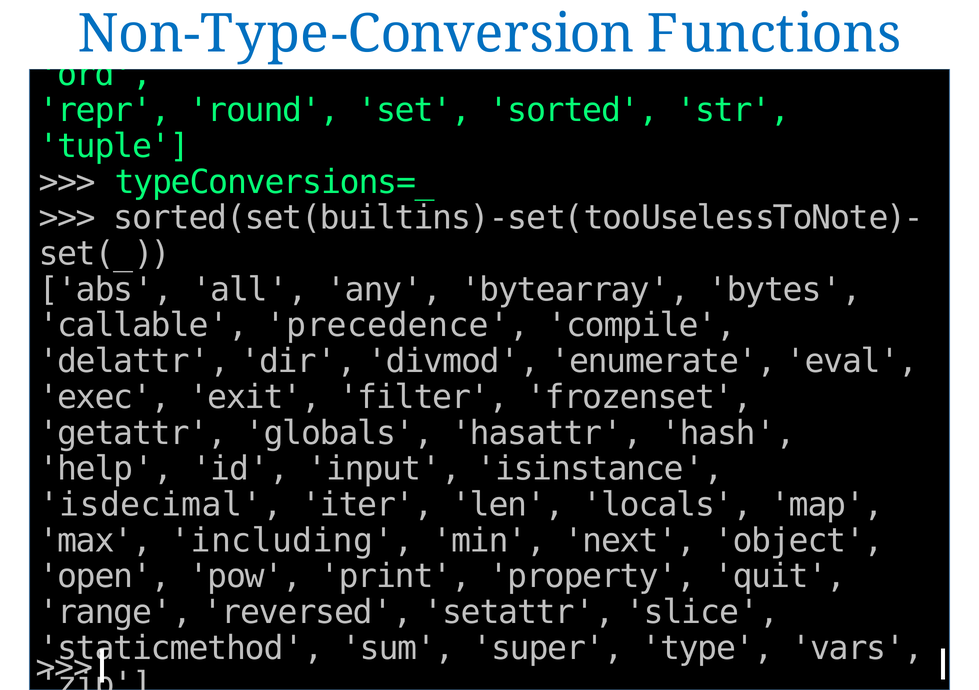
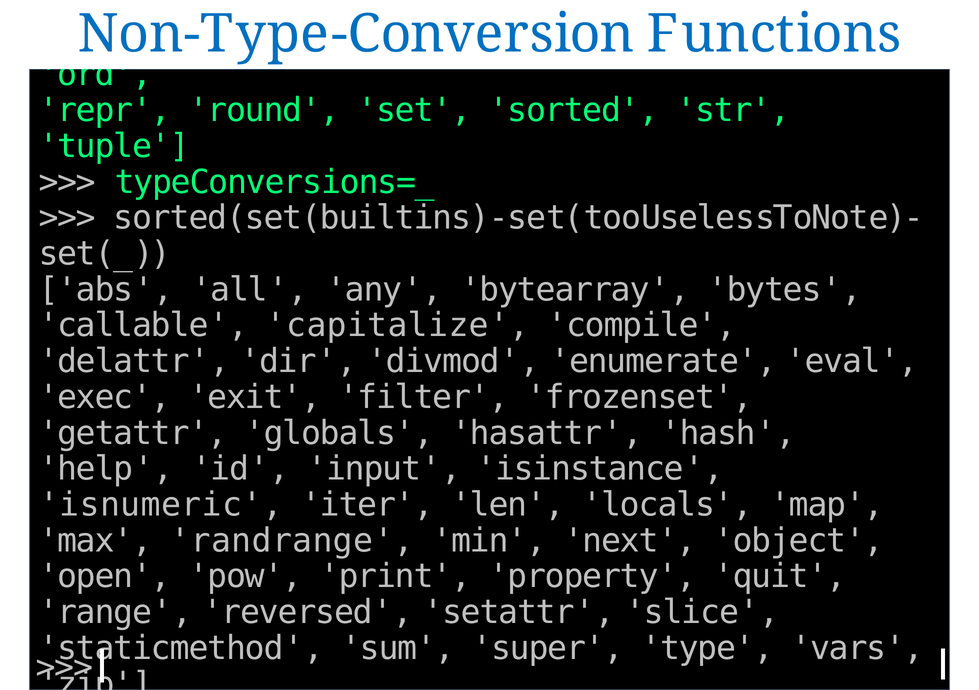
precedence: precedence -> capitalize
isdecimal: isdecimal -> isnumeric
including: including -> randrange
